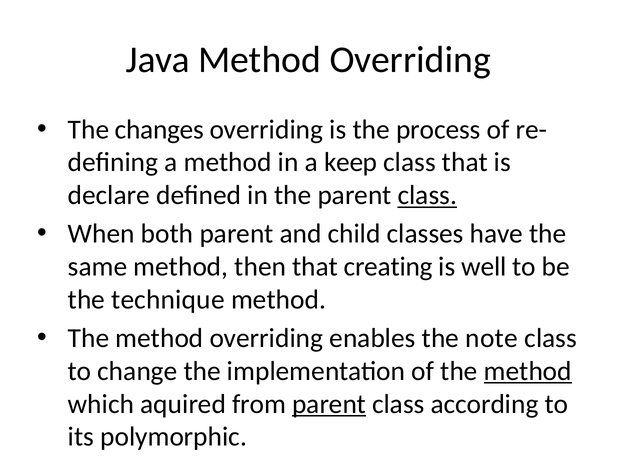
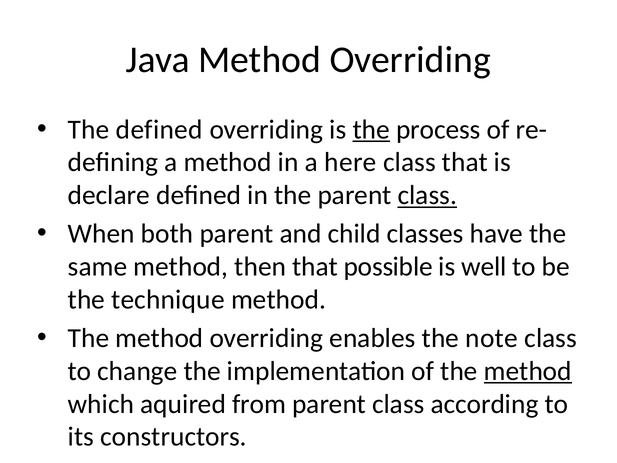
The changes: changes -> defined
the at (371, 129) underline: none -> present
keep: keep -> here
creating: creating -> possible
parent at (329, 404) underline: present -> none
polymorphic: polymorphic -> constructors
